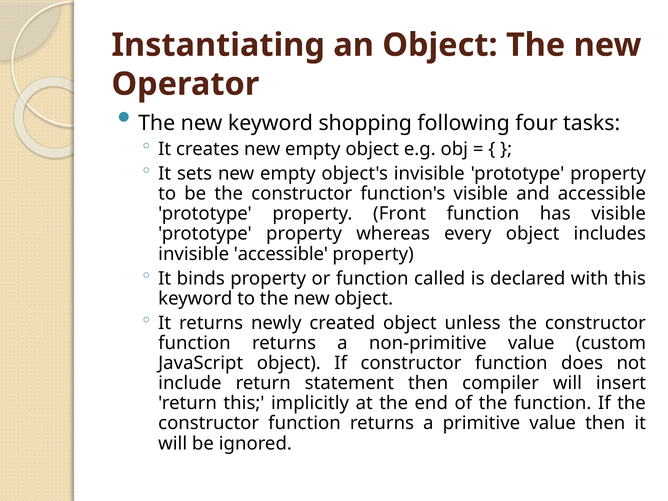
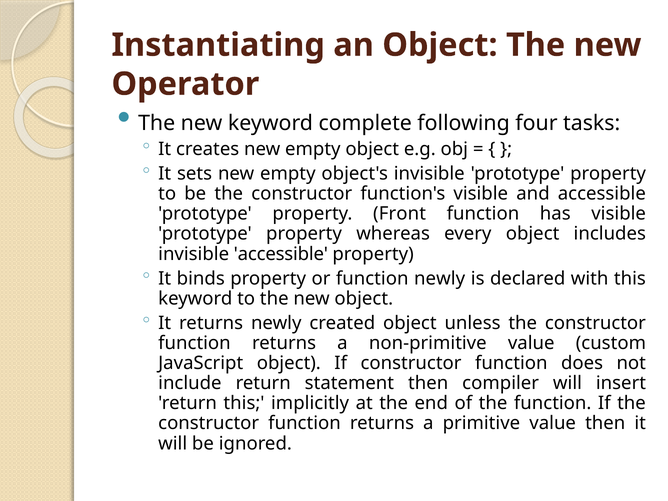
shopping: shopping -> complete
function called: called -> newly
